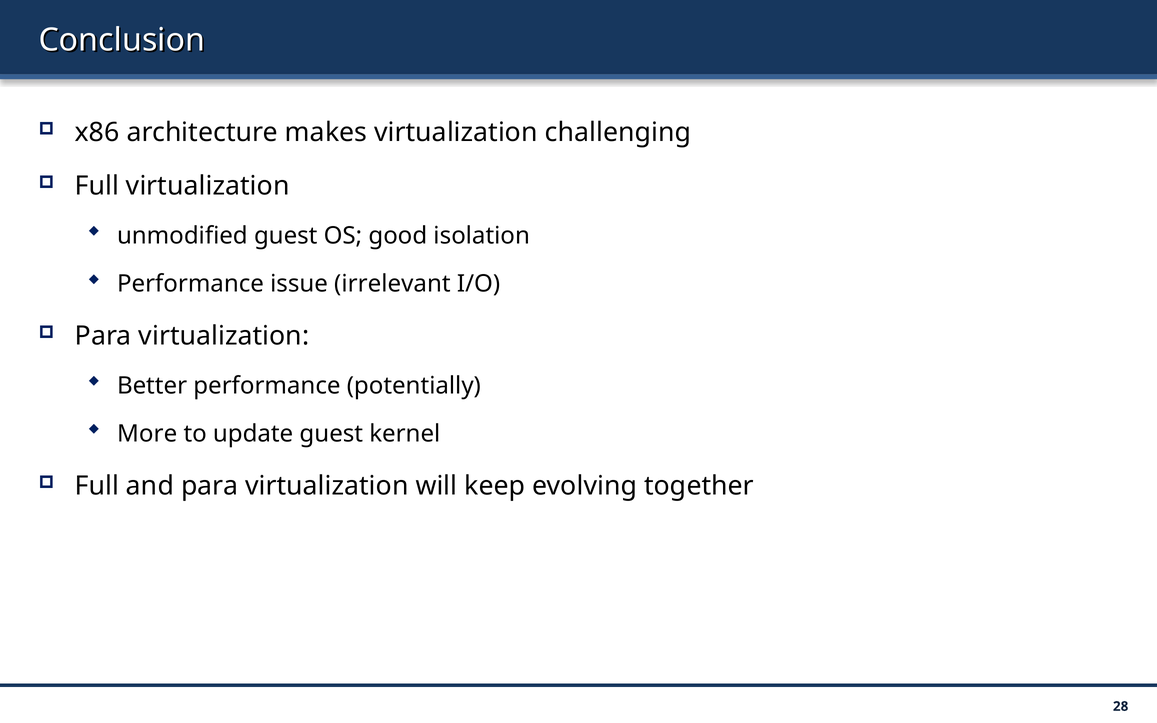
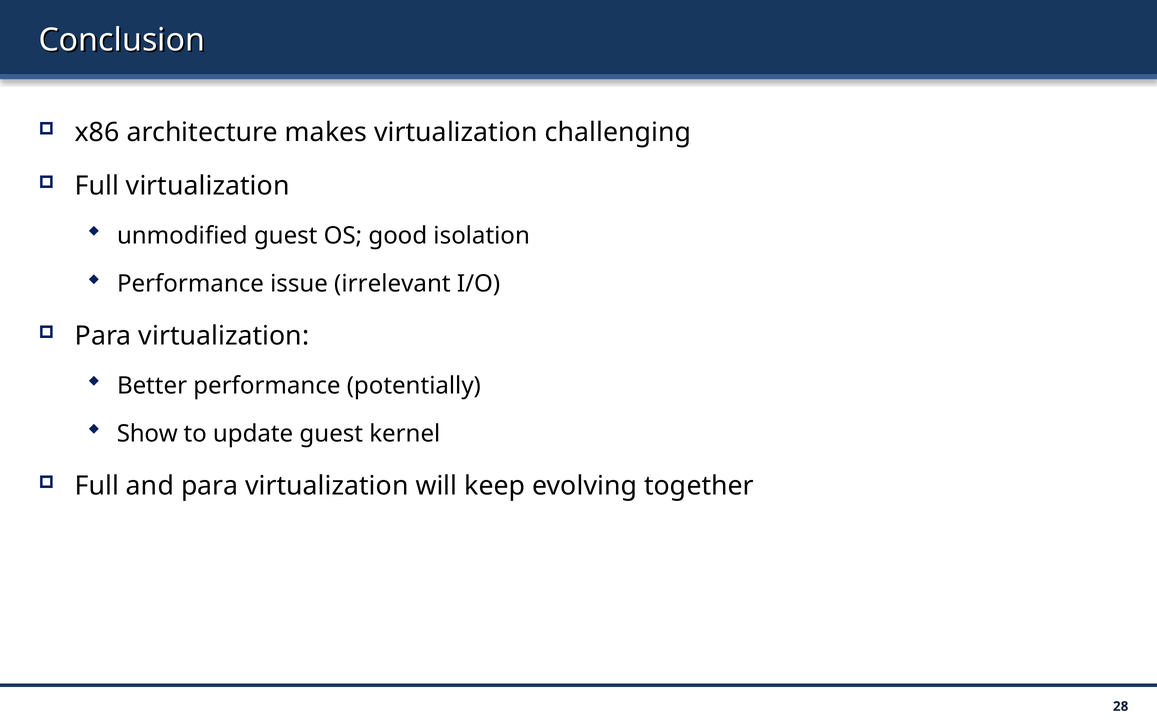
More: More -> Show
